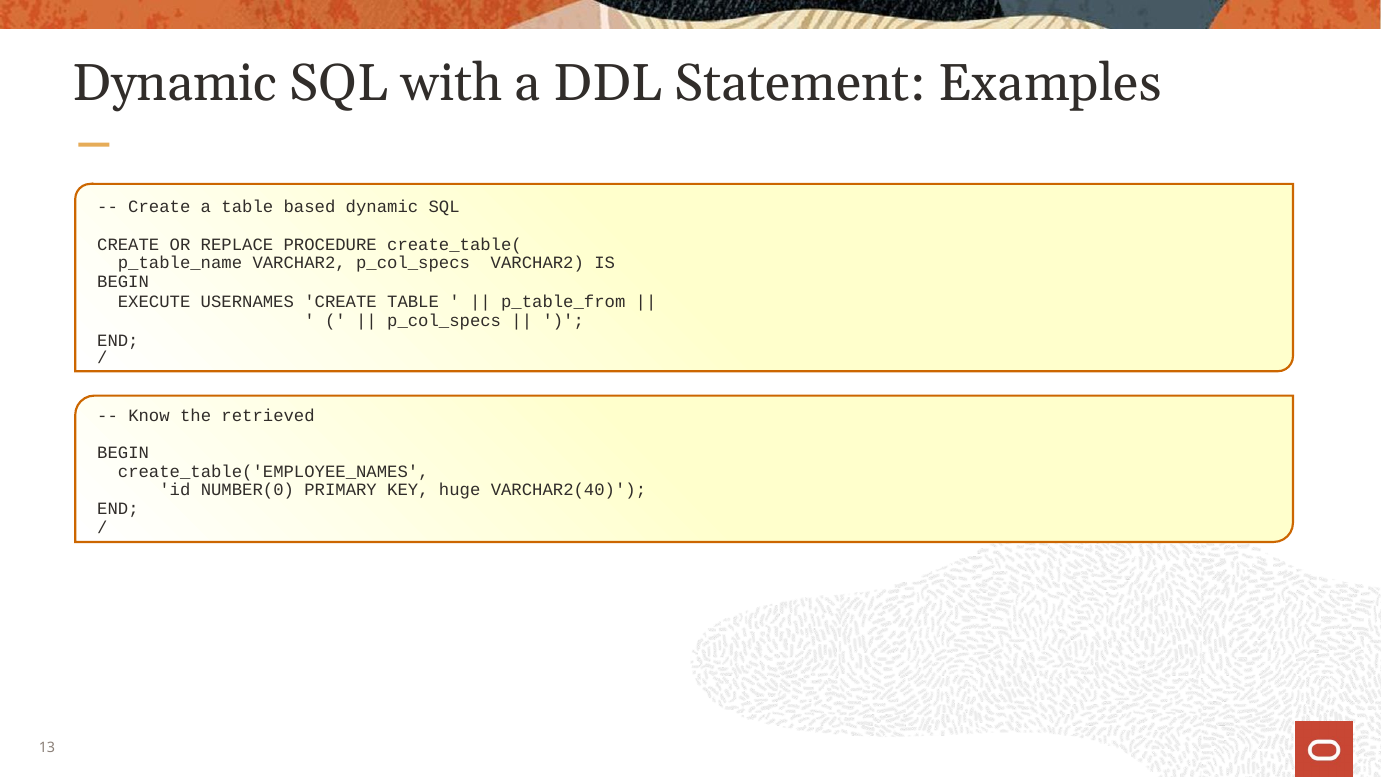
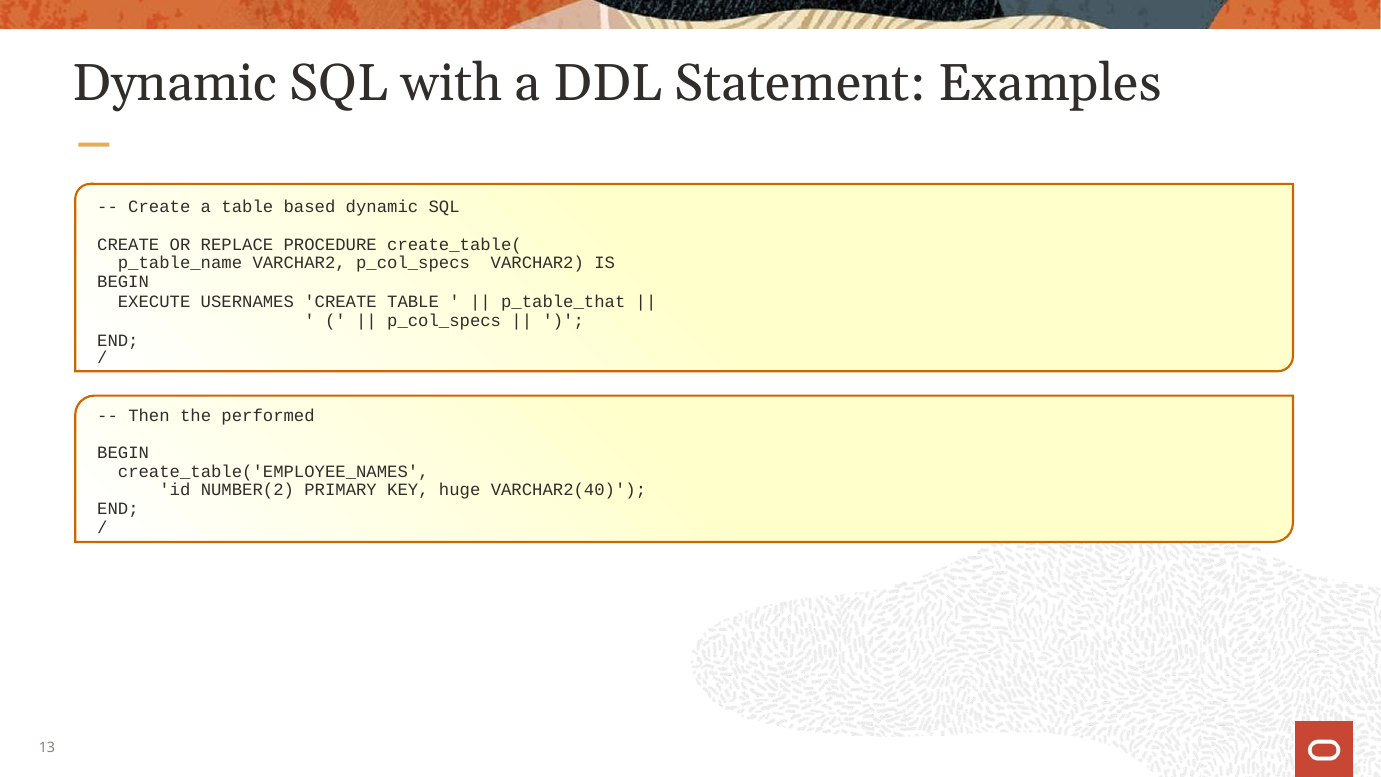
p_table_from: p_table_from -> p_table_that
Know: Know -> Then
retrieved: retrieved -> performed
NUMBER(0: NUMBER(0 -> NUMBER(2
